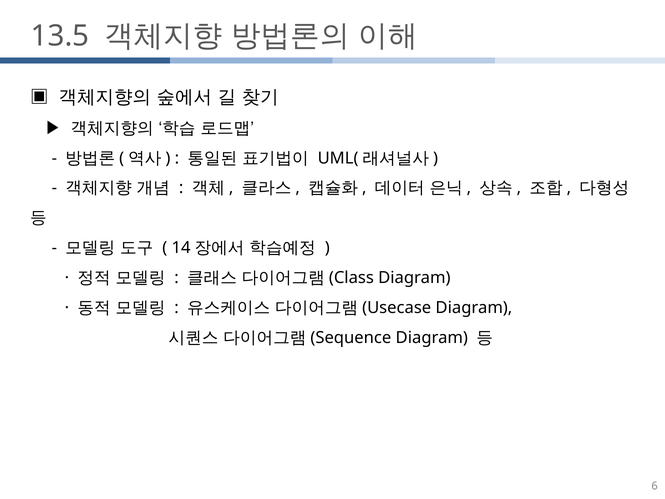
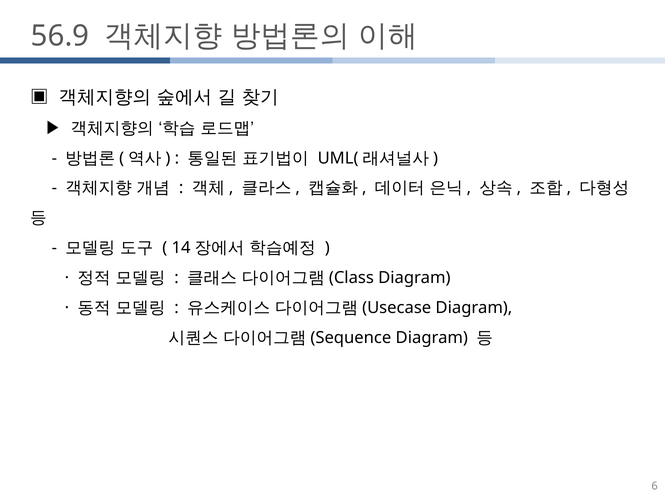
13.5: 13.5 -> 56.9
